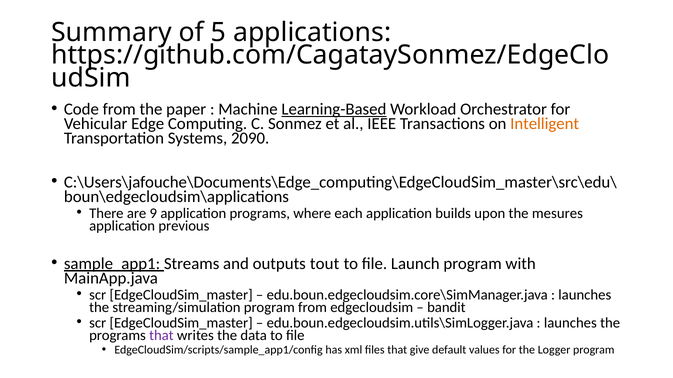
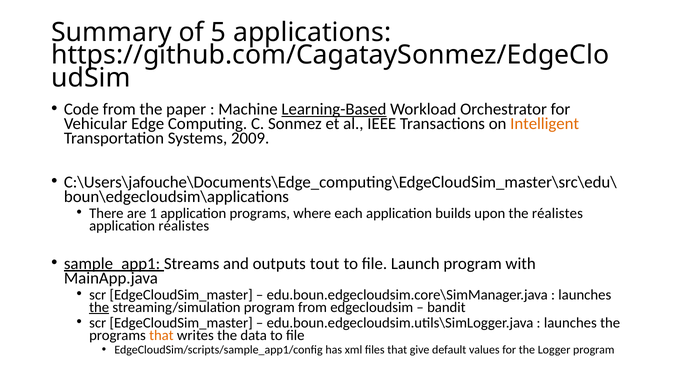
2090: 2090 -> 2009
9: 9 -> 1
the mesures: mesures -> réalistes
application previous: previous -> réalistes
the at (99, 308) underline: none -> present
that at (161, 336) colour: purple -> orange
